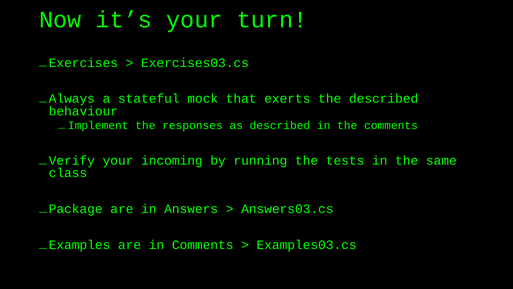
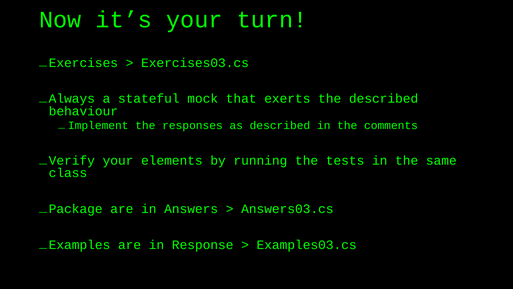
incoming: incoming -> elements
in Comments: Comments -> Response
